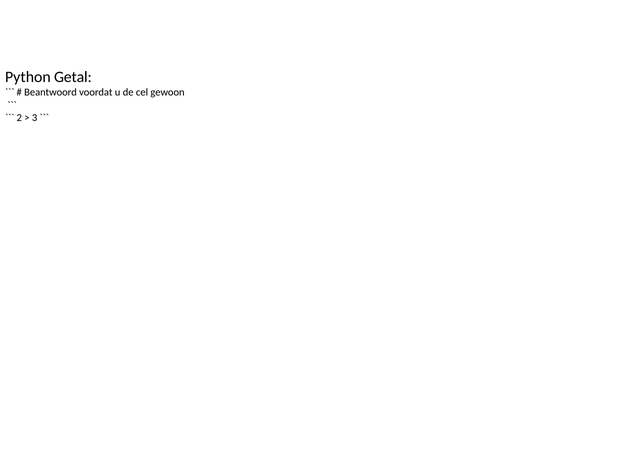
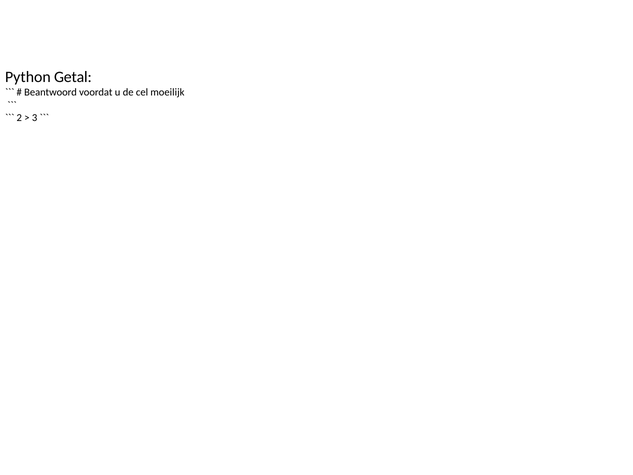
gewoon: gewoon -> moeilijk
